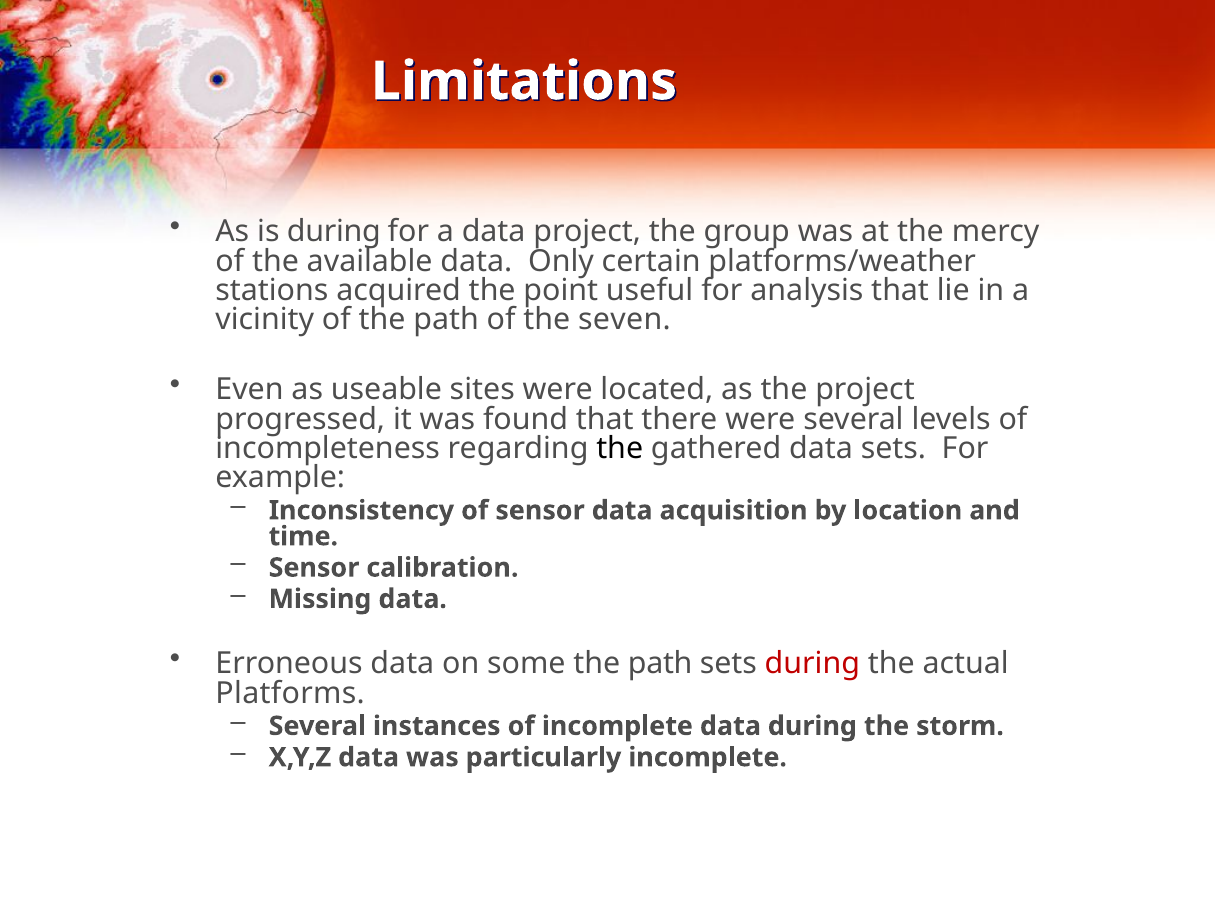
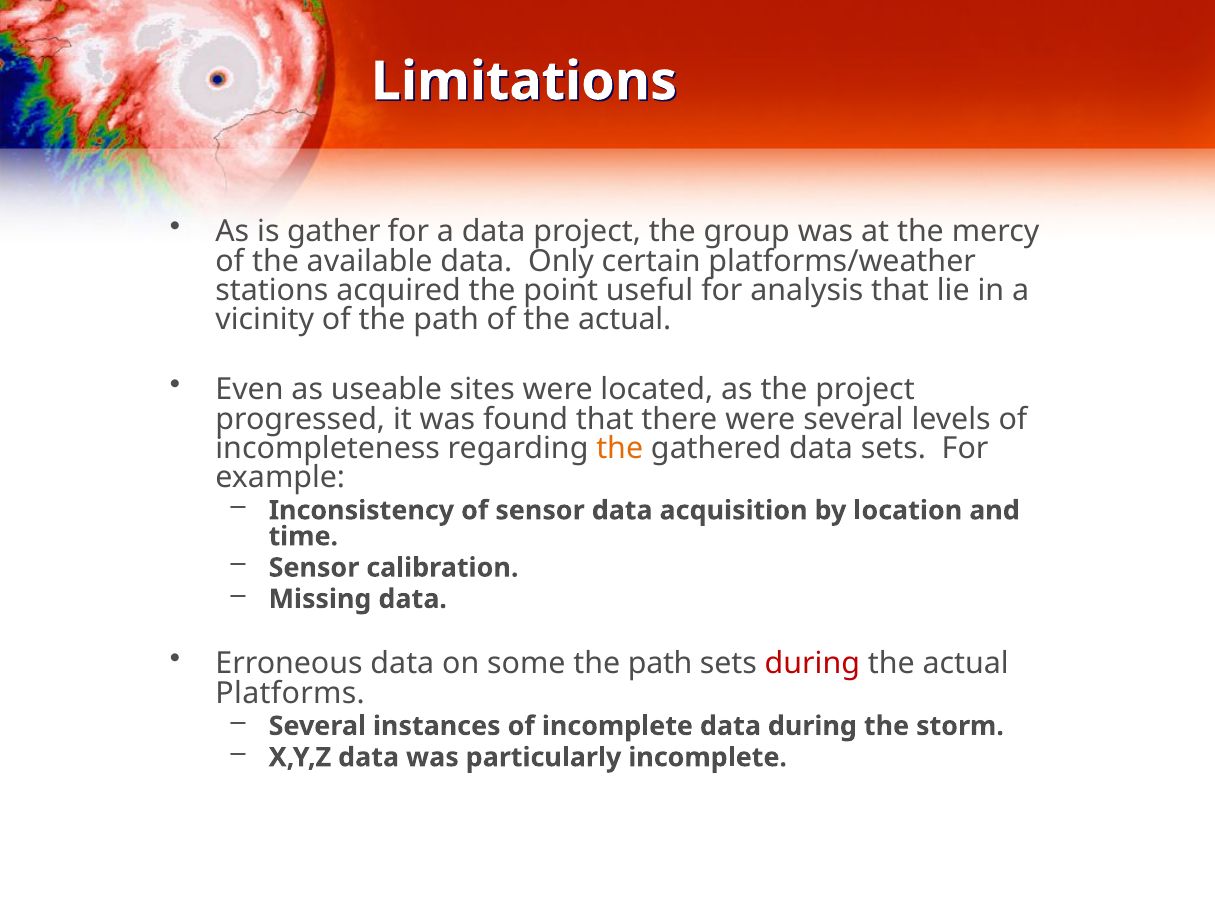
is during: during -> gather
of the seven: seven -> actual
the at (620, 448) colour: black -> orange
